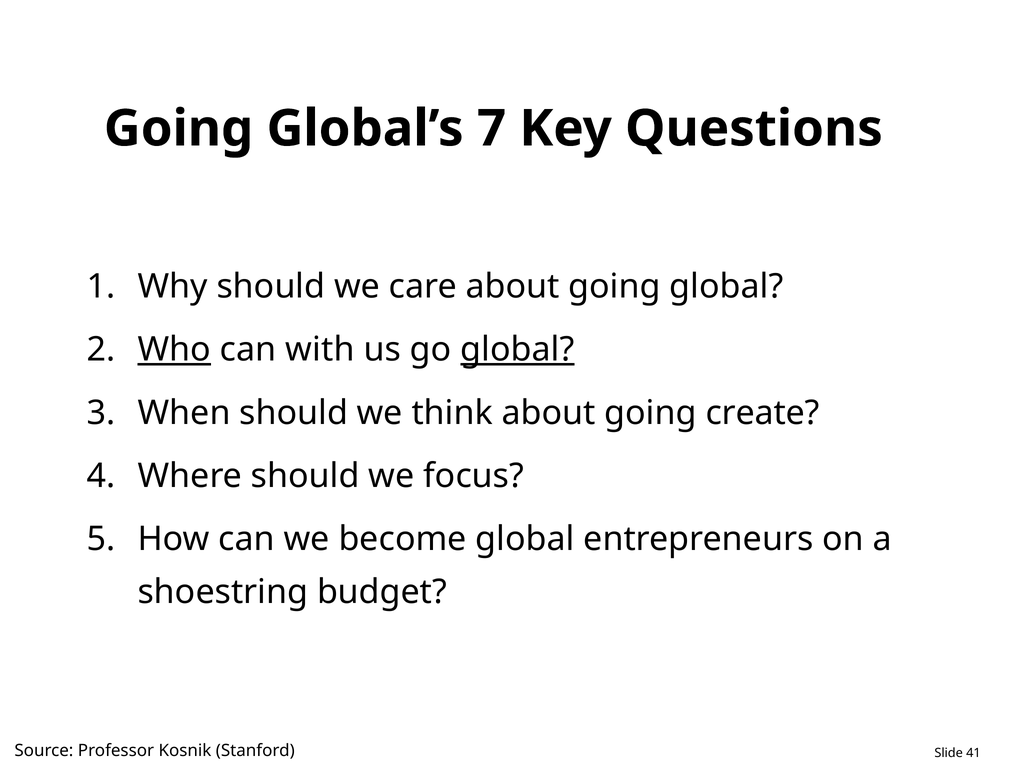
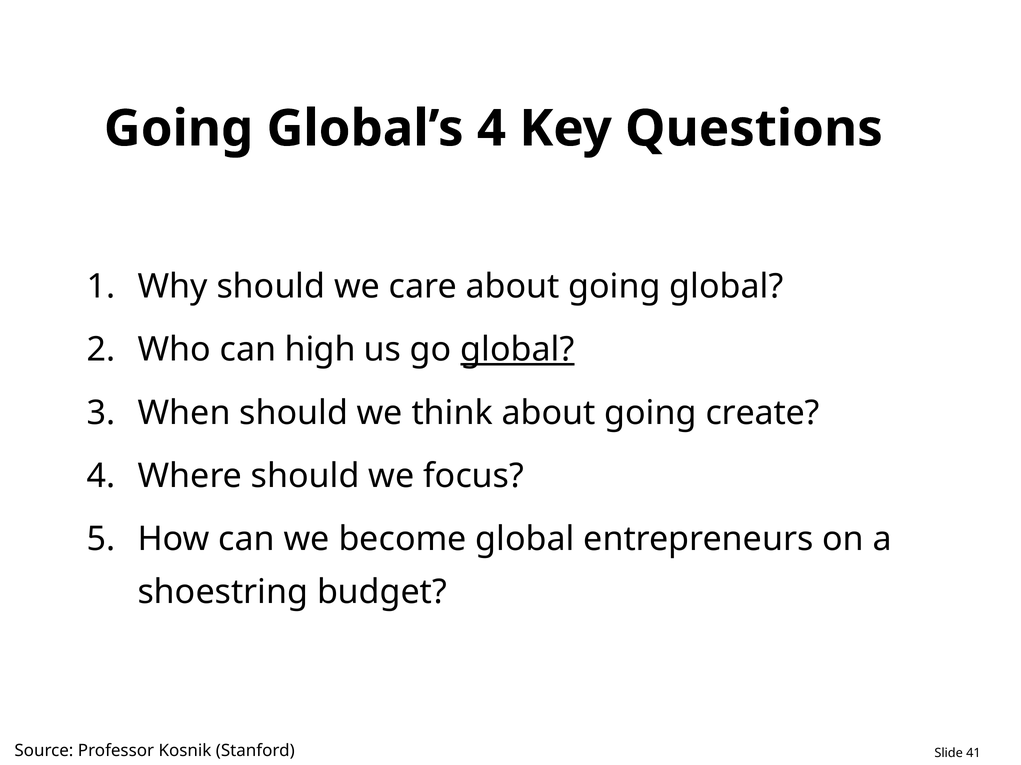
Global’s 7: 7 -> 4
Who underline: present -> none
with: with -> high
